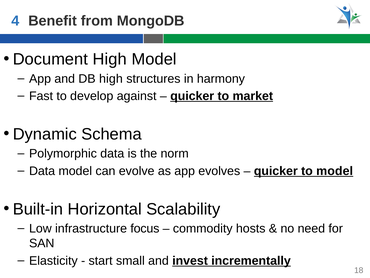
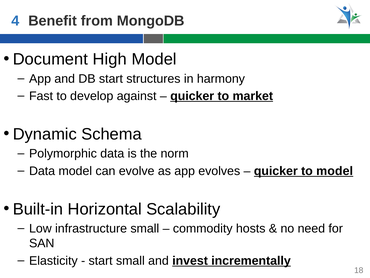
DB high: high -> start
infrastructure focus: focus -> small
